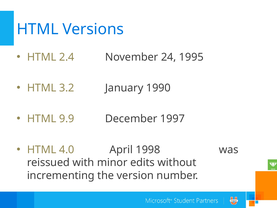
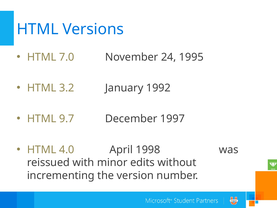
2.4: 2.4 -> 7.0
1990: 1990 -> 1992
9.9: 9.9 -> 9.7
